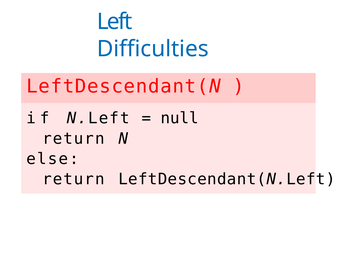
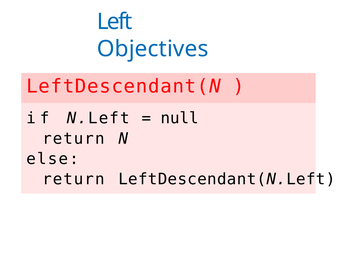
Difficulties: Difficulties -> Objectives
